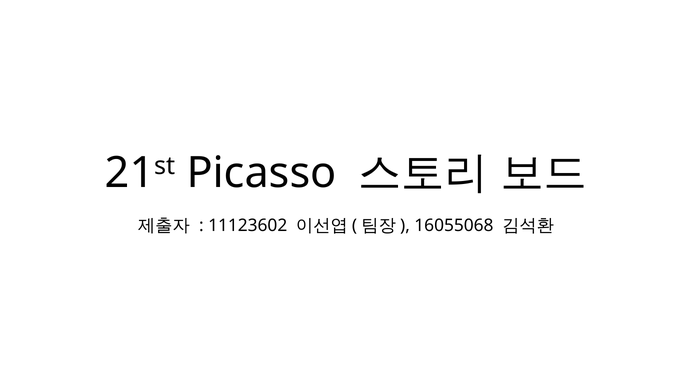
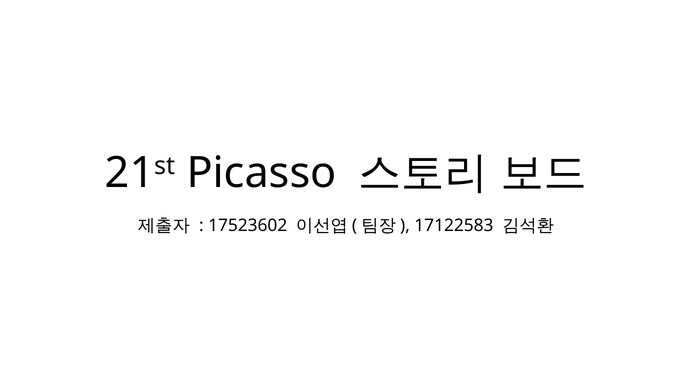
11123602: 11123602 -> 17523602
16055068: 16055068 -> 17122583
